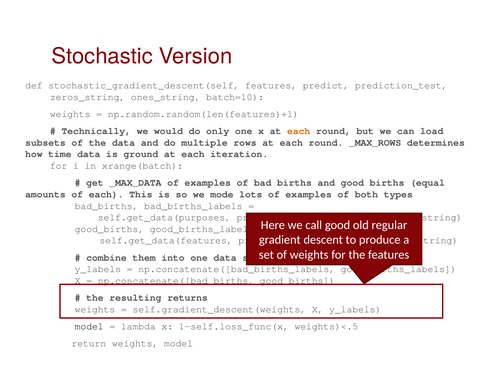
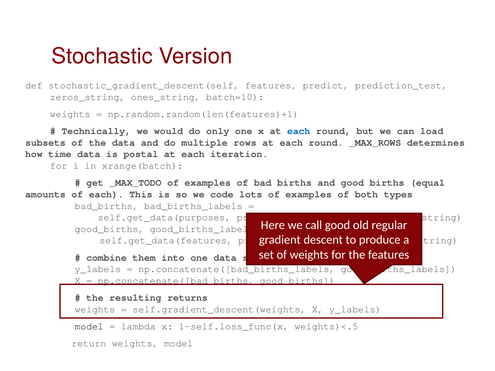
each at (299, 131) colour: orange -> blue
ground: ground -> postal
_MAX_DATA: _MAX_DATA -> _MAX_TODO
mode: mode -> code
